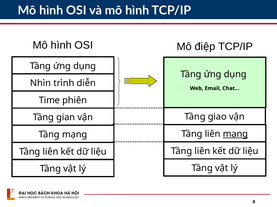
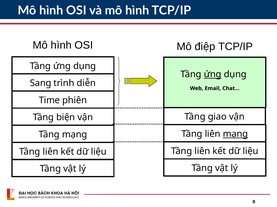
ứng at (213, 75) underline: none -> present
Nhìn: Nhìn -> Sang
gian: gian -> biện
